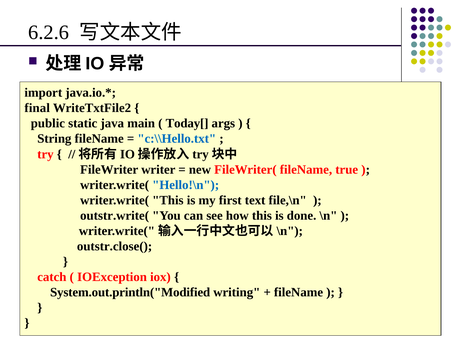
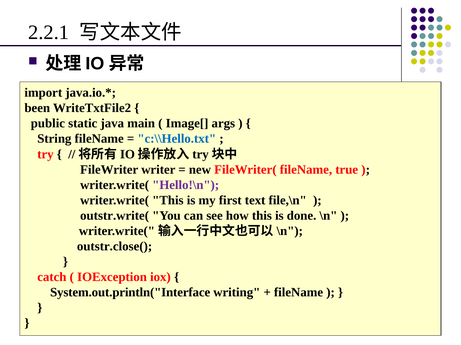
6.2.6: 6.2.6 -> 2.2.1
final: final -> been
Today[: Today[ -> Image[
Hello!\n colour: blue -> purple
System.out.println("Modified: System.out.println("Modified -> System.out.println("Interface
